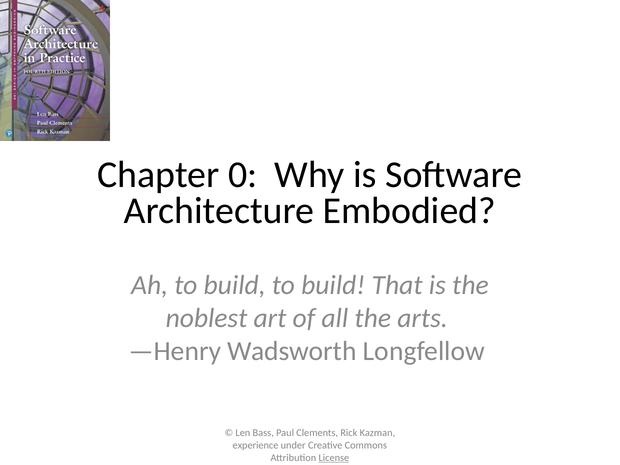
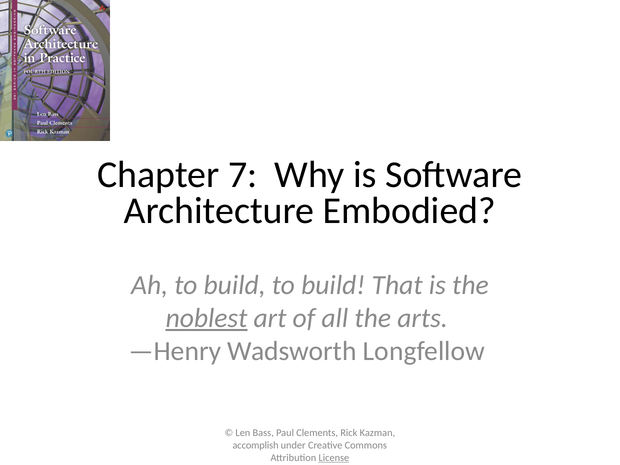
0: 0 -> 7
noblest underline: none -> present
experience: experience -> accomplish
